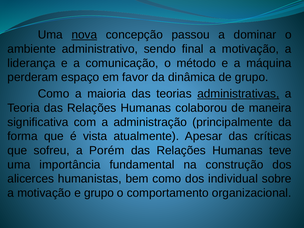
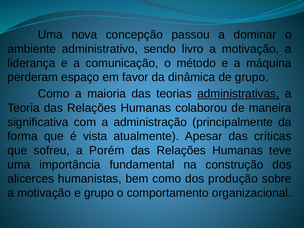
nova underline: present -> none
final: final -> livro
individual: individual -> produção
